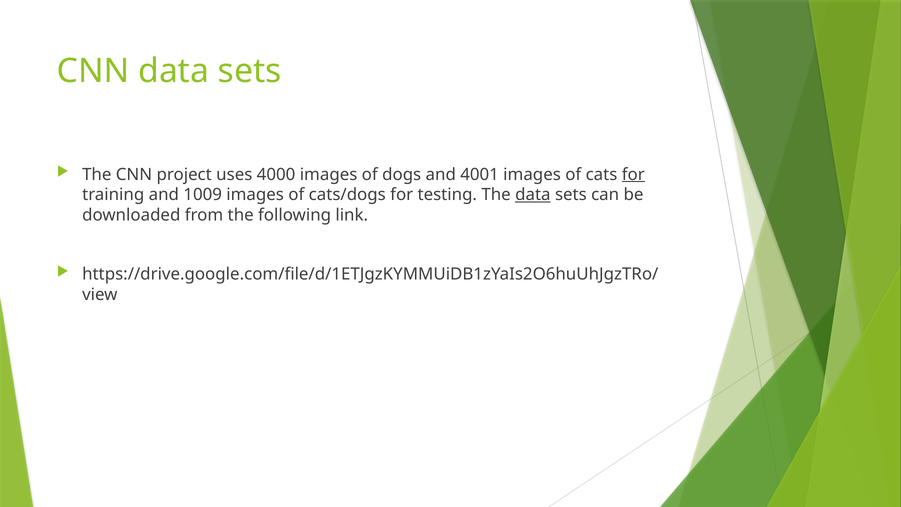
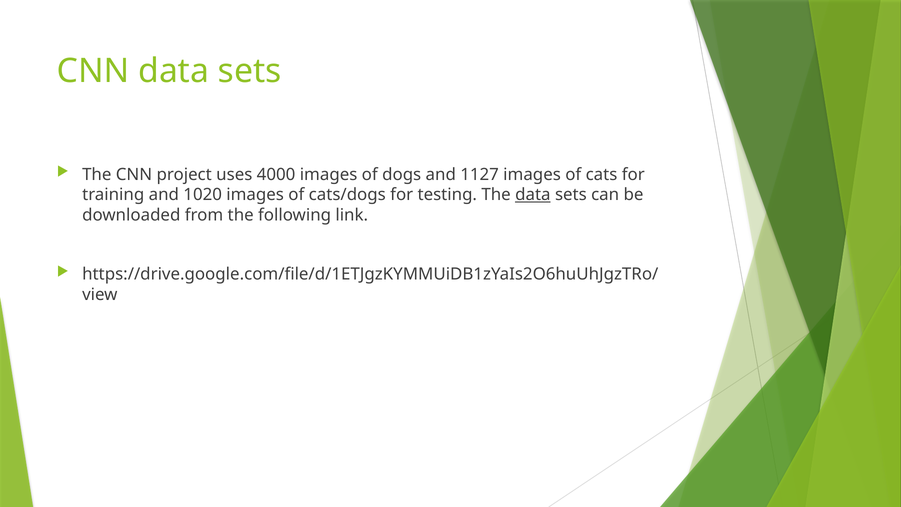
4001: 4001 -> 1127
for at (633, 174) underline: present -> none
1009: 1009 -> 1020
